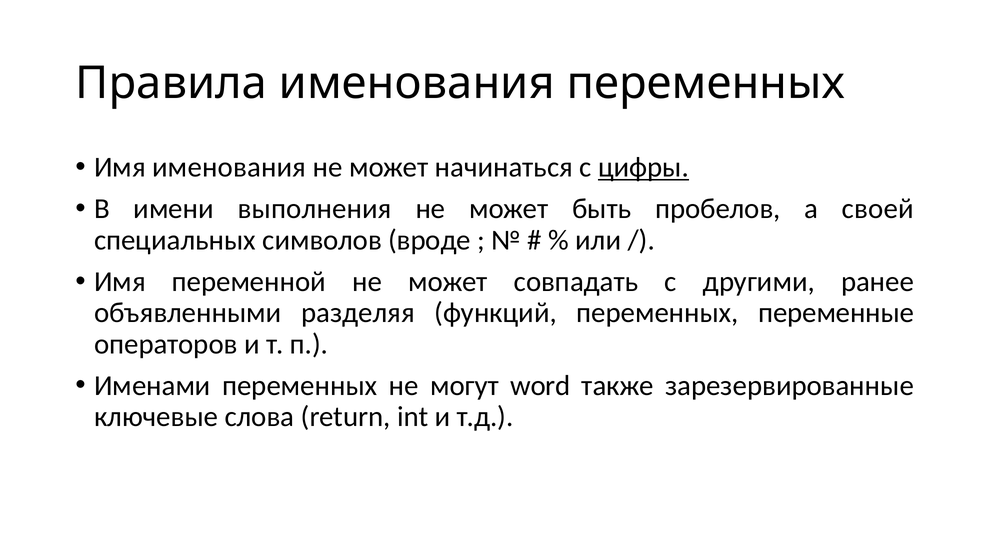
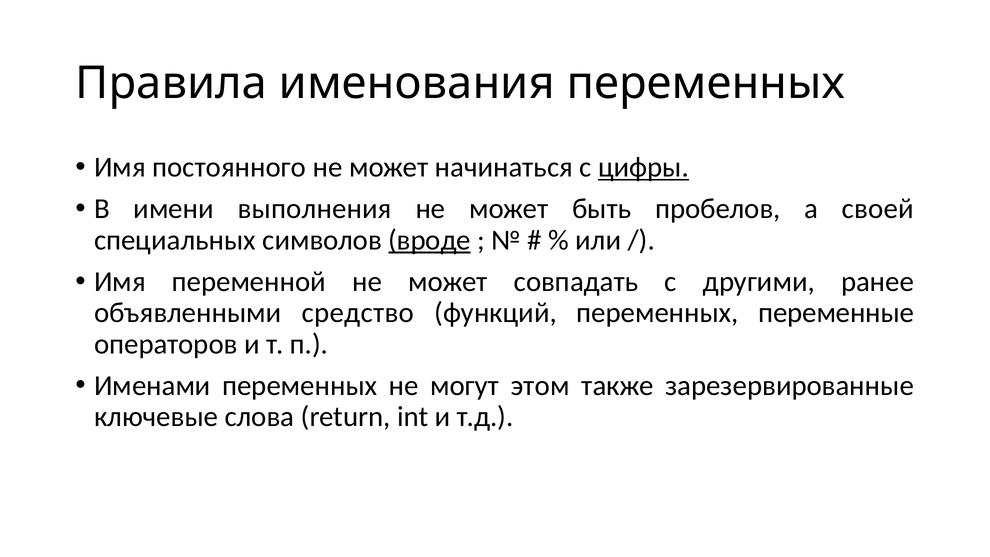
Имя именования: именования -> постоянного
вроде underline: none -> present
разделяя: разделяя -> средство
word: word -> этом
